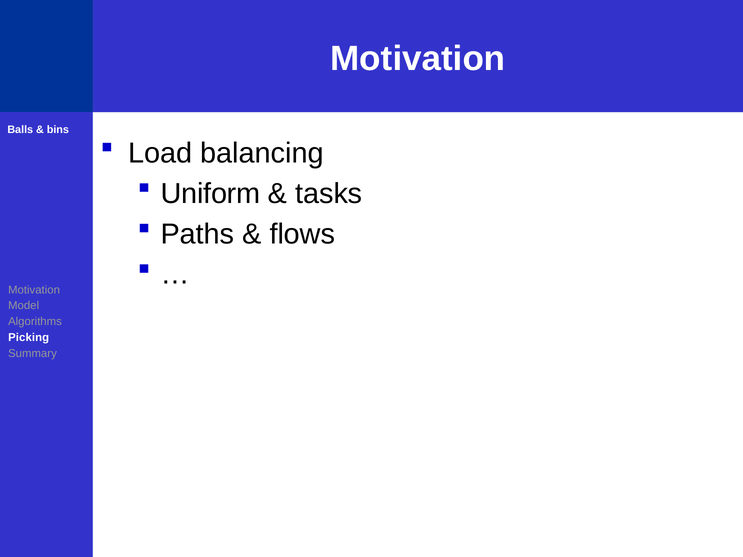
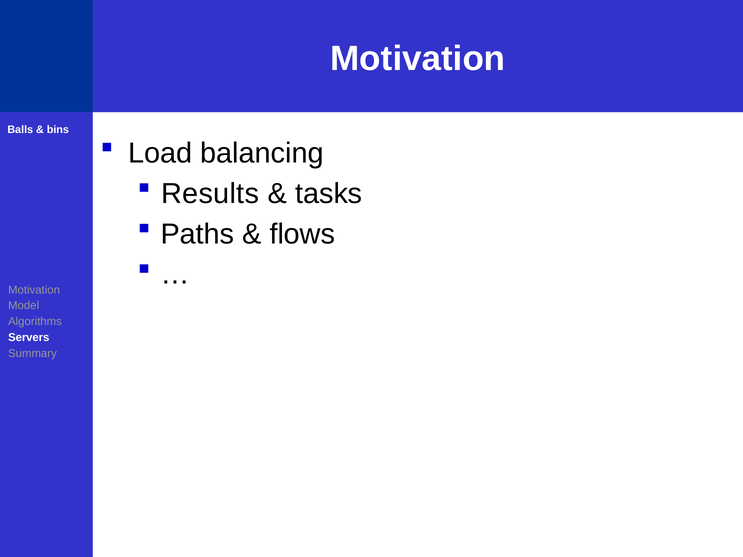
Uniform: Uniform -> Results
Picking: Picking -> Servers
